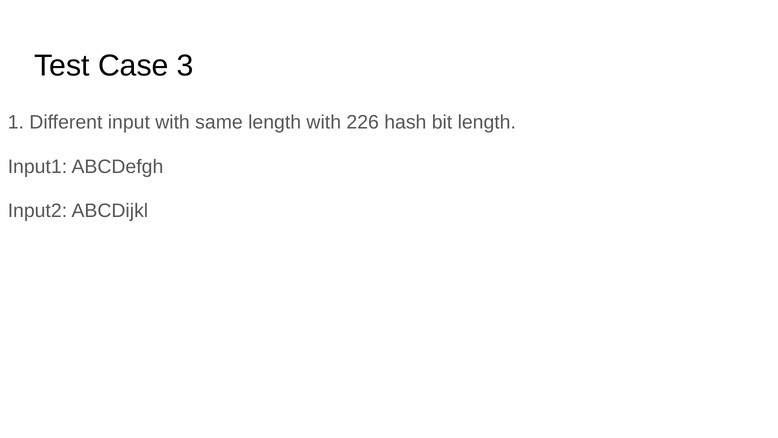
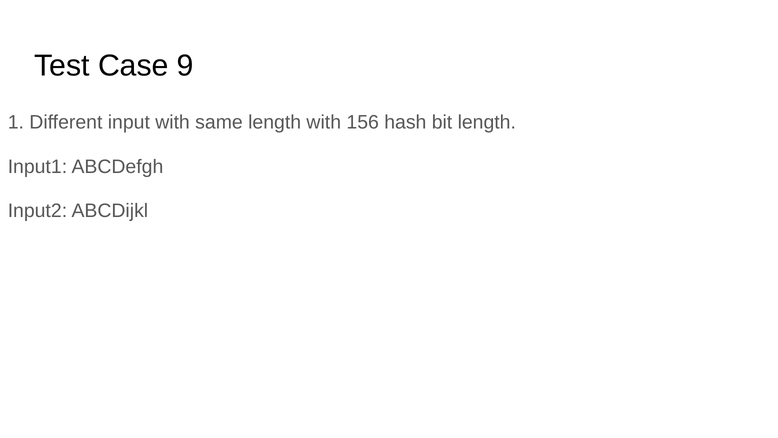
3: 3 -> 9
226: 226 -> 156
